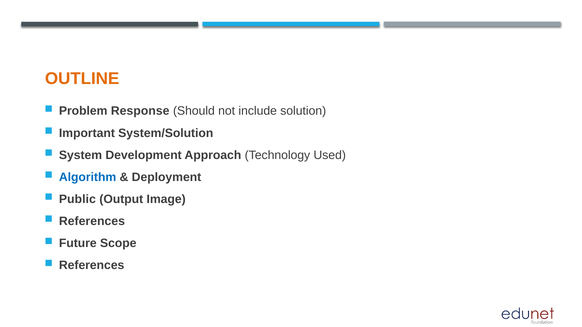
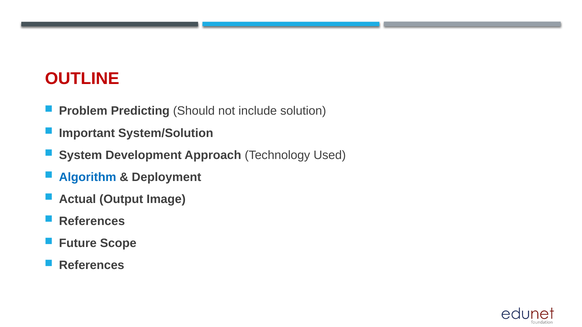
OUTLINE colour: orange -> red
Response: Response -> Predicting
Public: Public -> Actual
